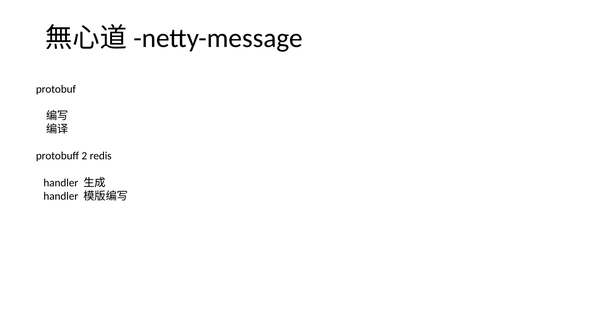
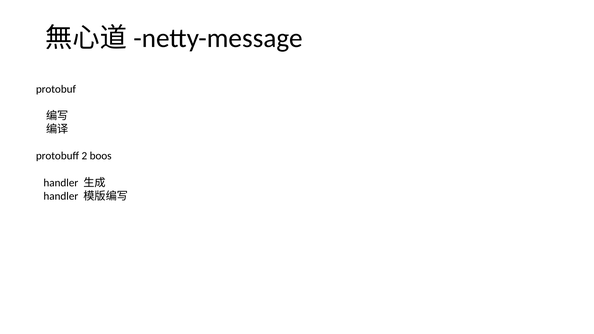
redis: redis -> boos
